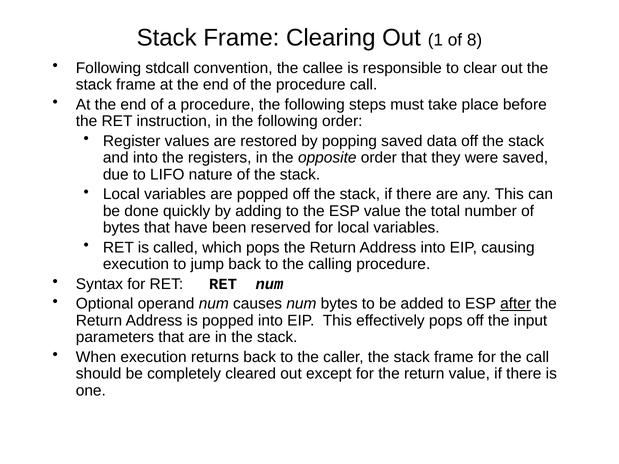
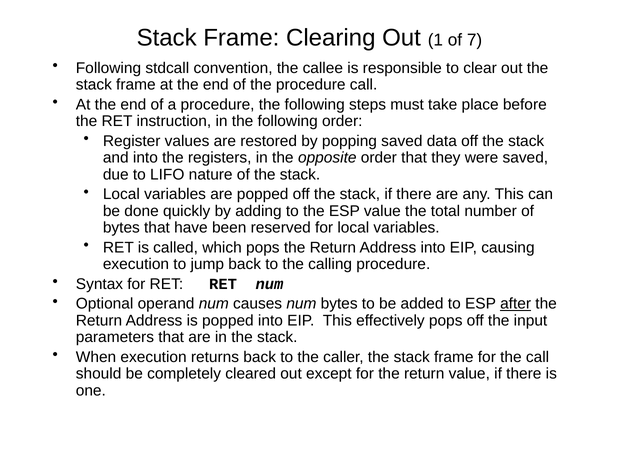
8: 8 -> 7
